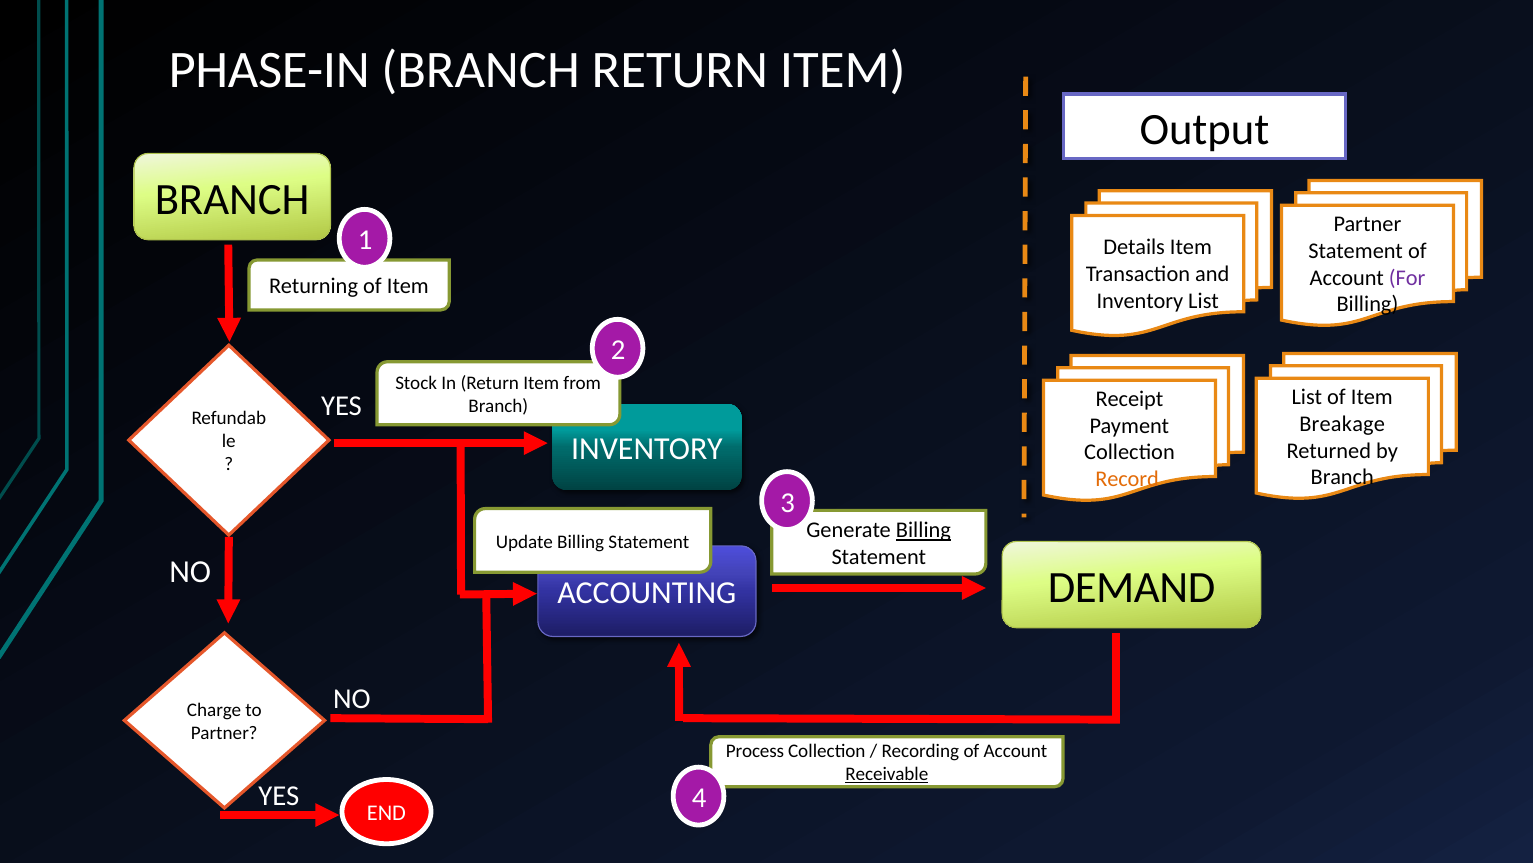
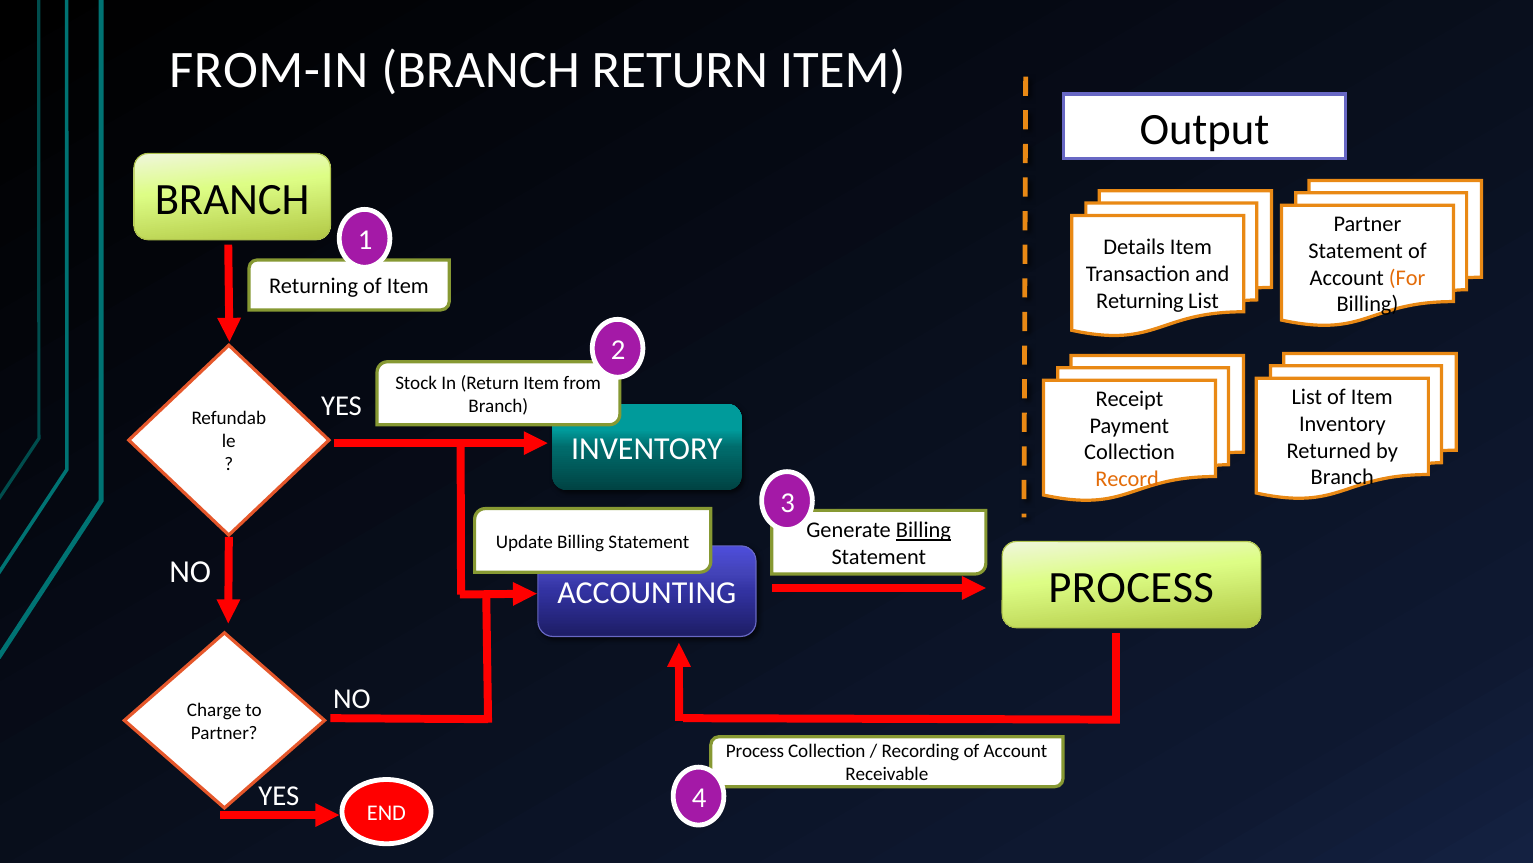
PHASE-IN: PHASE-IN -> FROM-IN
For colour: purple -> orange
Inventory at (1140, 301): Inventory -> Returning
Breakage at (1342, 424): Breakage -> Inventory
DEMAND at (1132, 587): DEMAND -> PROCESS
Receivable underline: present -> none
